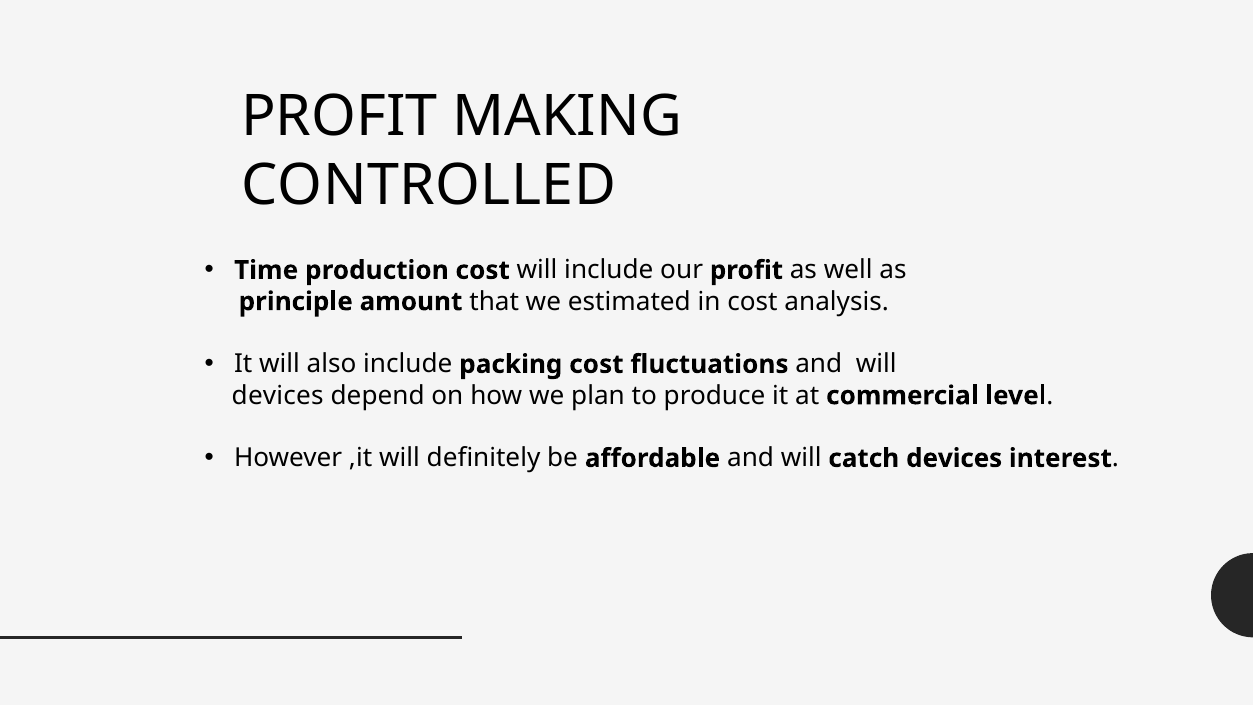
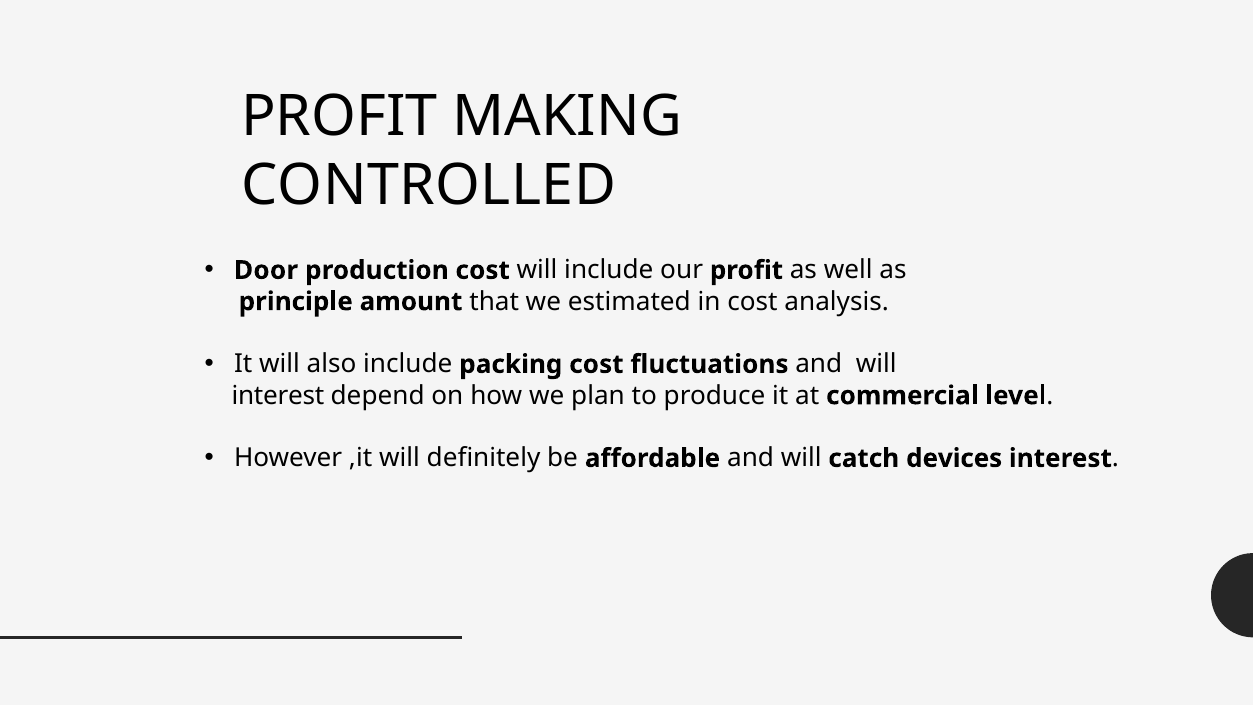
Time: Time -> Door
devices at (278, 396): devices -> interest
